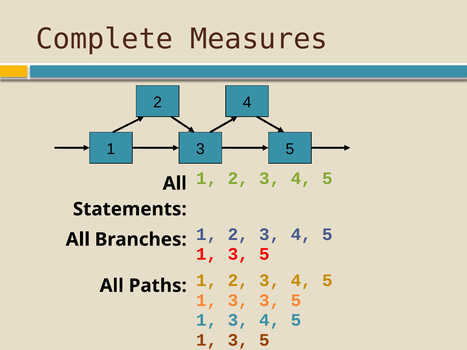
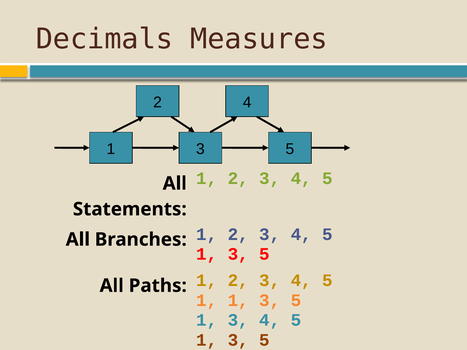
Complete: Complete -> Decimals
3 at (238, 301): 3 -> 1
